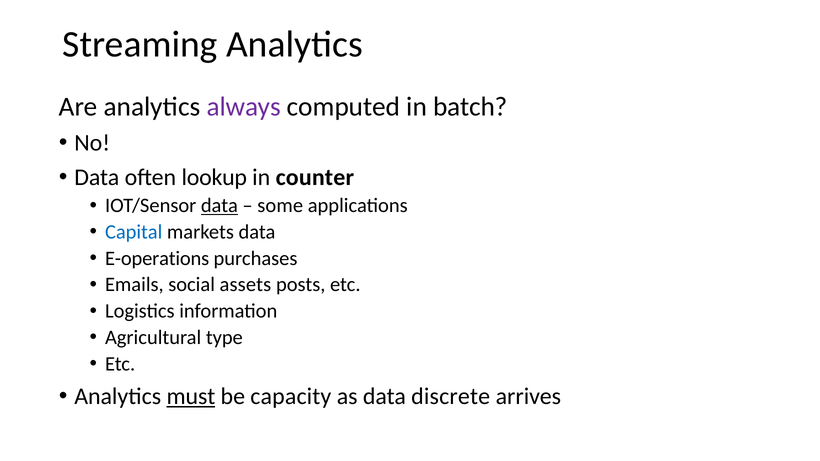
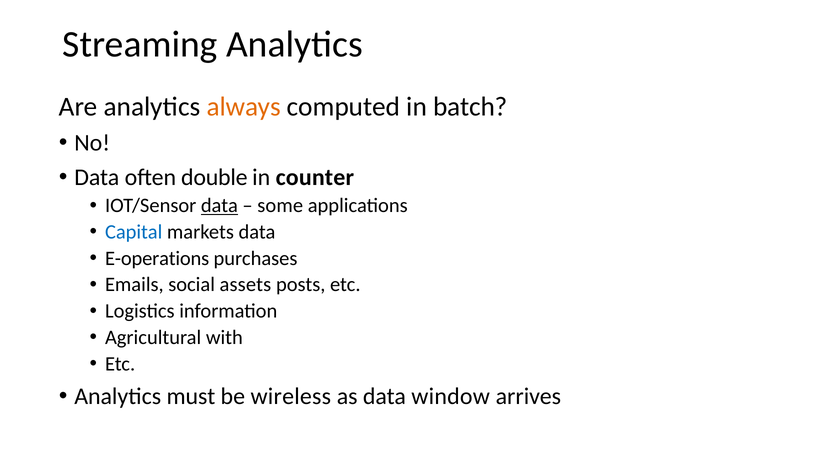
always colour: purple -> orange
lookup: lookup -> double
type: type -> with
must underline: present -> none
capacity: capacity -> wireless
discrete: discrete -> window
